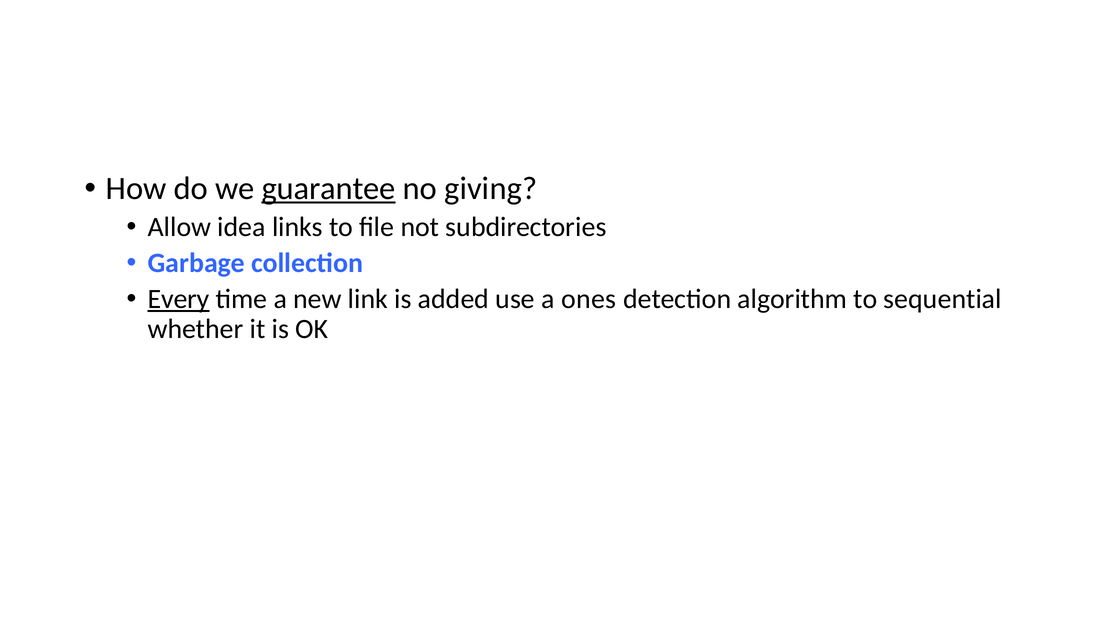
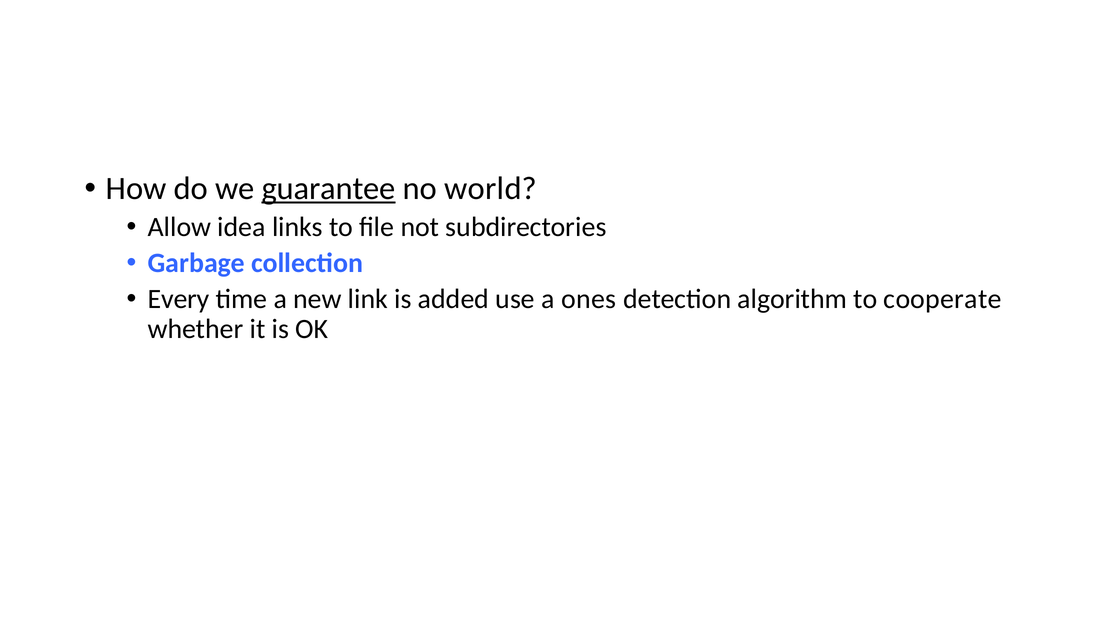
giving: giving -> world
Every underline: present -> none
sequential: sequential -> cooperate
